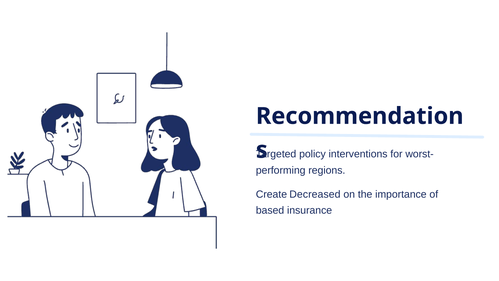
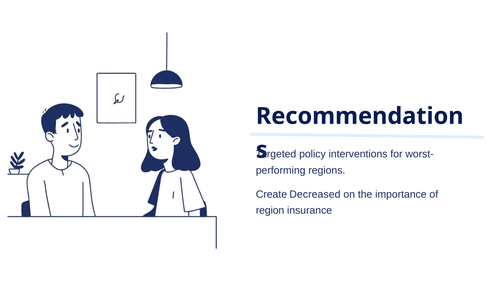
based: based -> region
